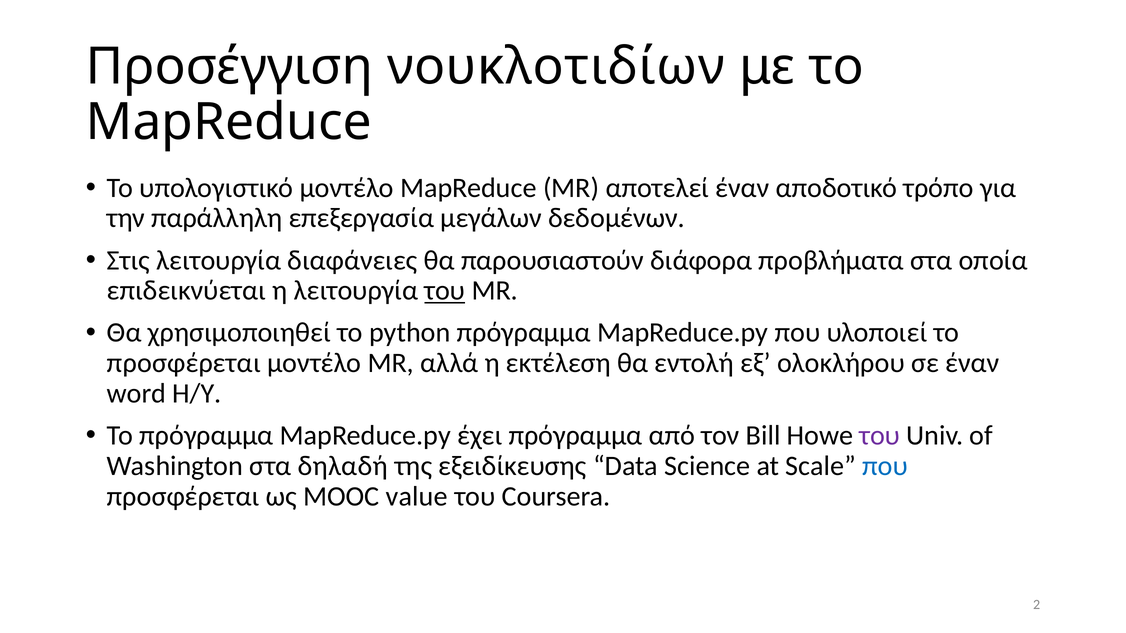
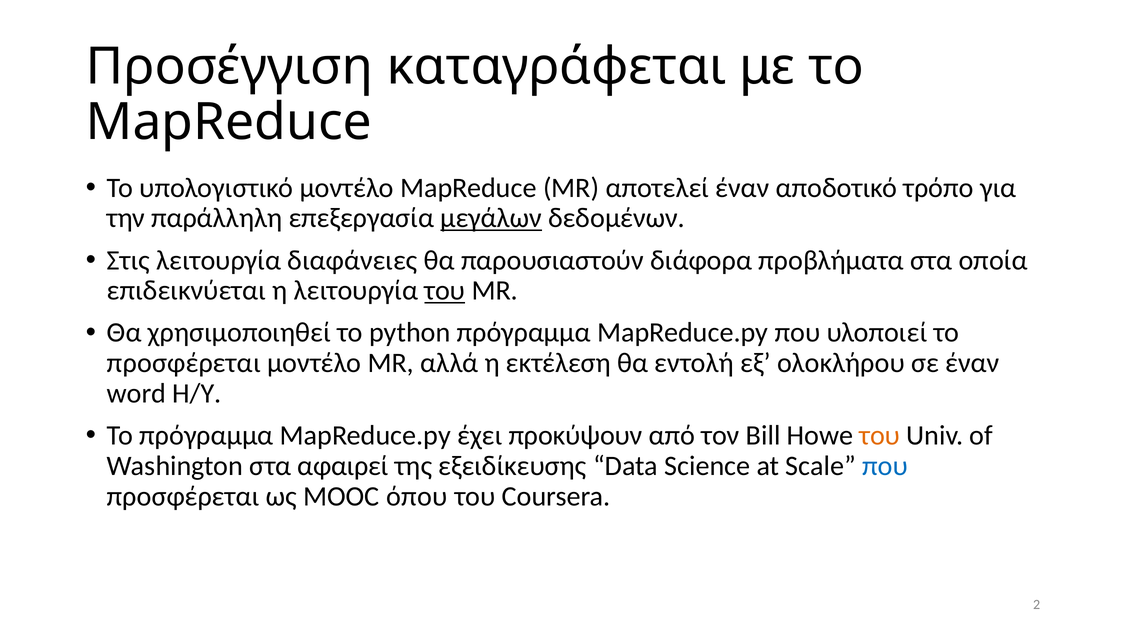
νουκλοτιδίων: νουκλοτιδίων -> καταγράφεται
μεγάλων underline: none -> present
έχει πρόγραμμα: πρόγραμμα -> προκύψουν
του at (880, 436) colour: purple -> orange
δηλαδή: δηλαδή -> αφαιρεί
value: value -> όπου
